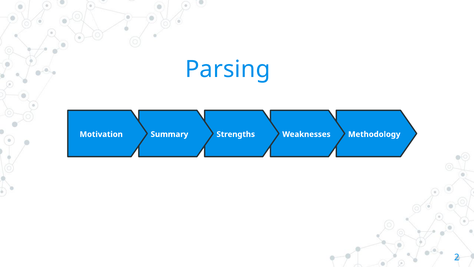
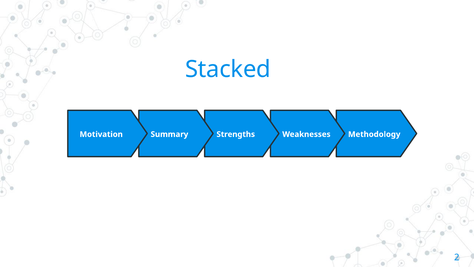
Parsing: Parsing -> Stacked
